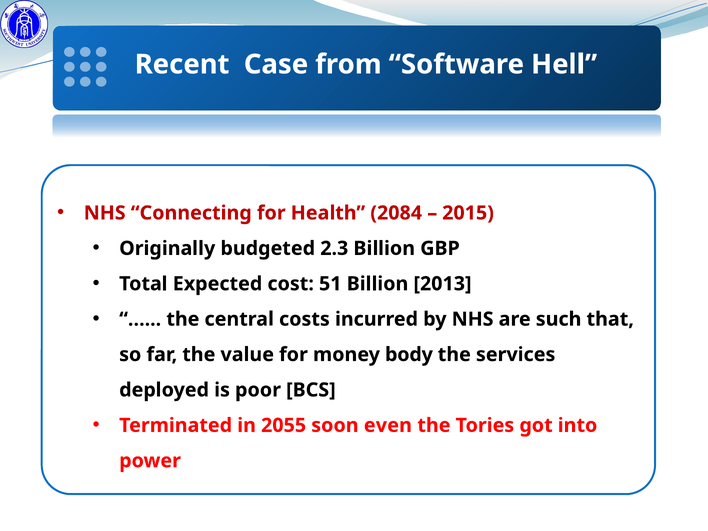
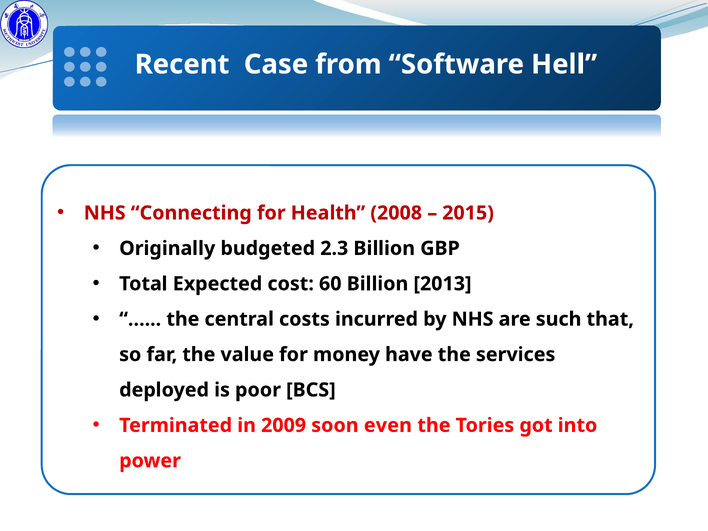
2084: 2084 -> 2008
51: 51 -> 60
body: body -> have
2055: 2055 -> 2009
